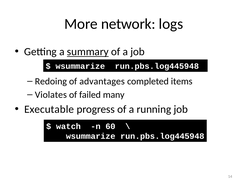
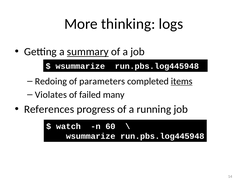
network: network -> thinking
advantages: advantages -> parameters
items underline: none -> present
Executable: Executable -> References
